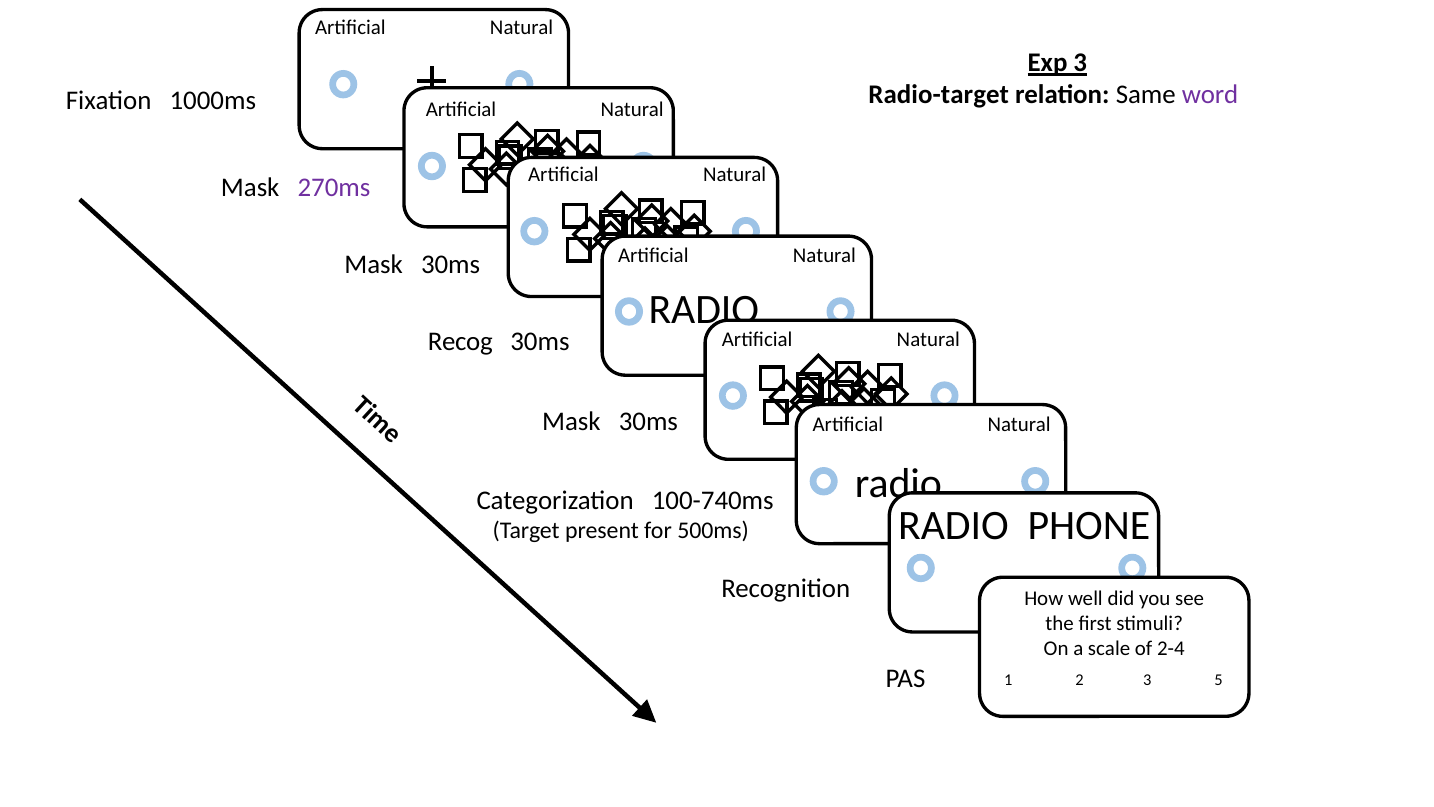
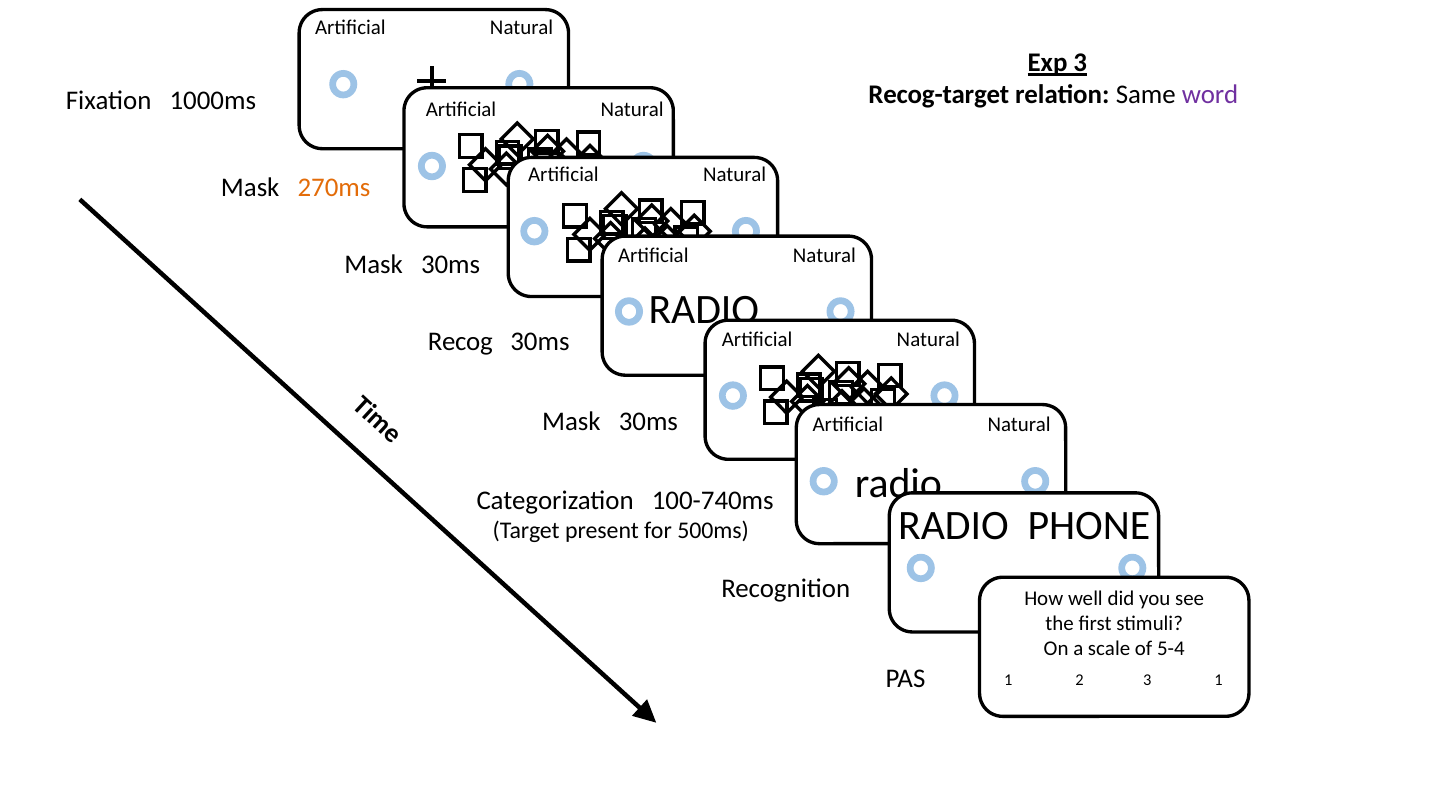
Radio-target: Radio-target -> Recog-target
270ms colour: purple -> orange
2-4: 2-4 -> 5-4
3 5: 5 -> 1
